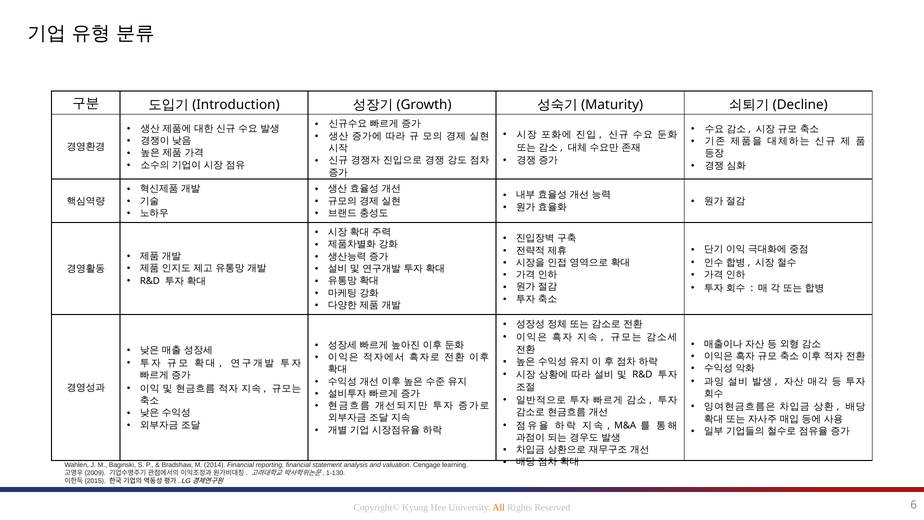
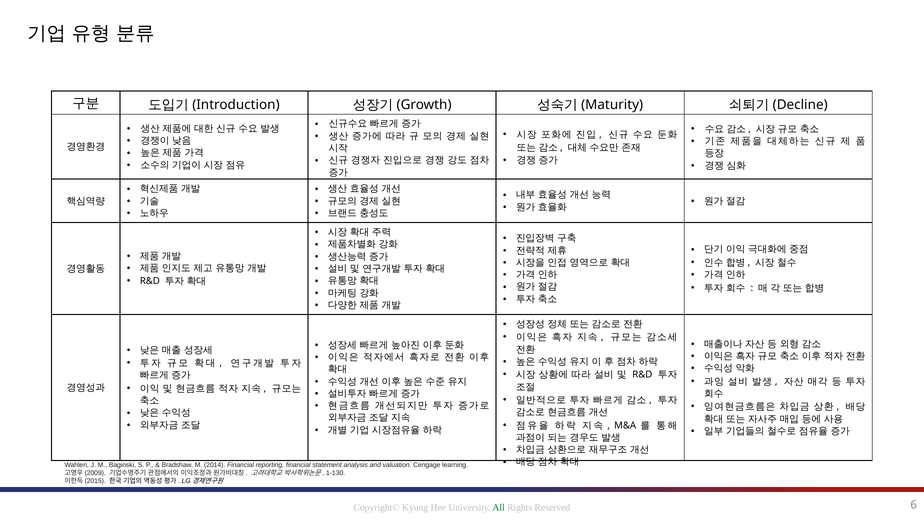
All colour: orange -> green
